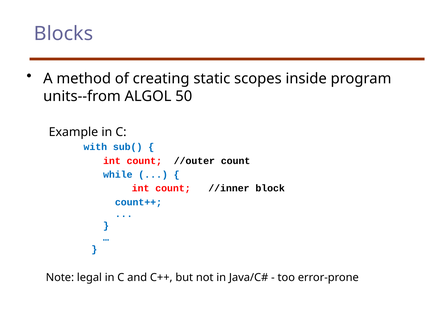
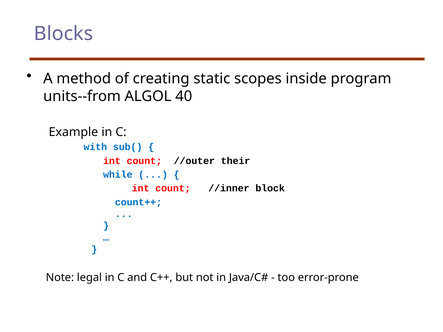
50: 50 -> 40
//outer count: count -> their
